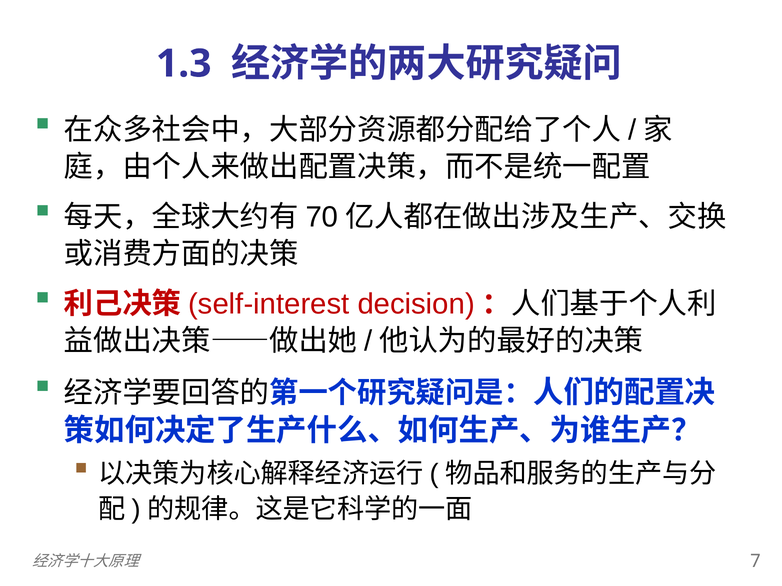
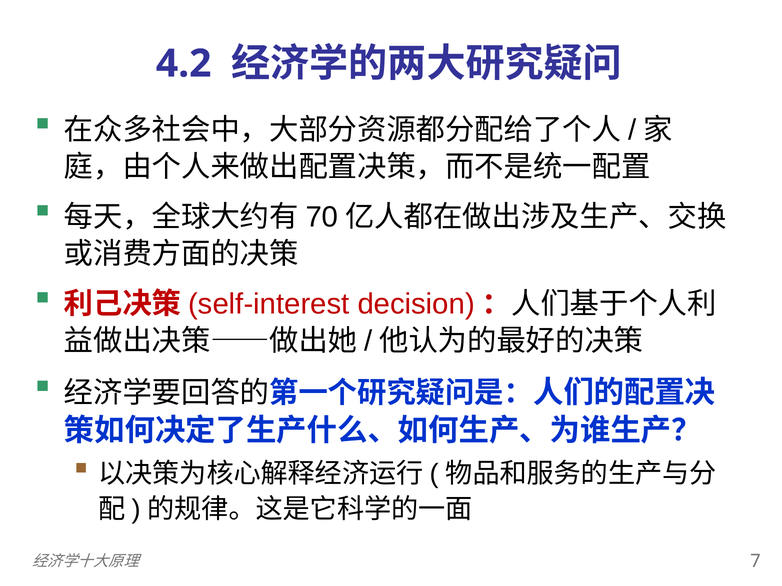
1.3: 1.3 -> 4.2
